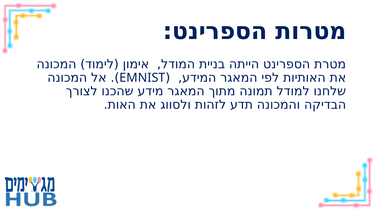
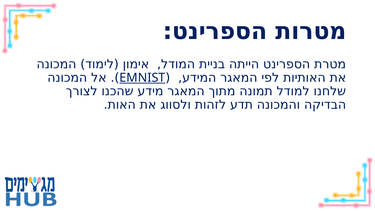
EMNIST underline: none -> present
